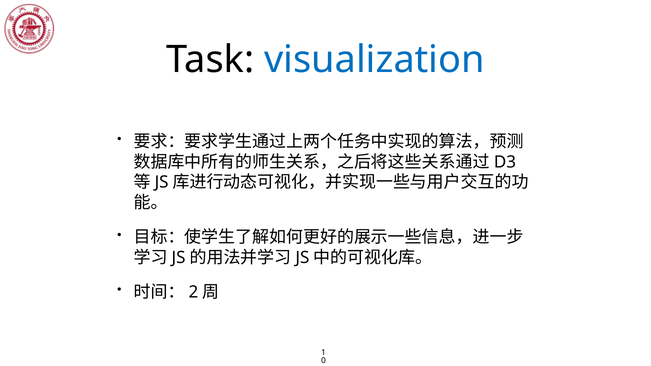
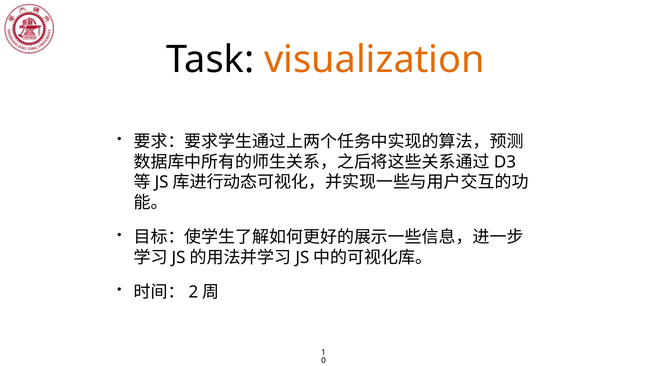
visualization colour: blue -> orange
